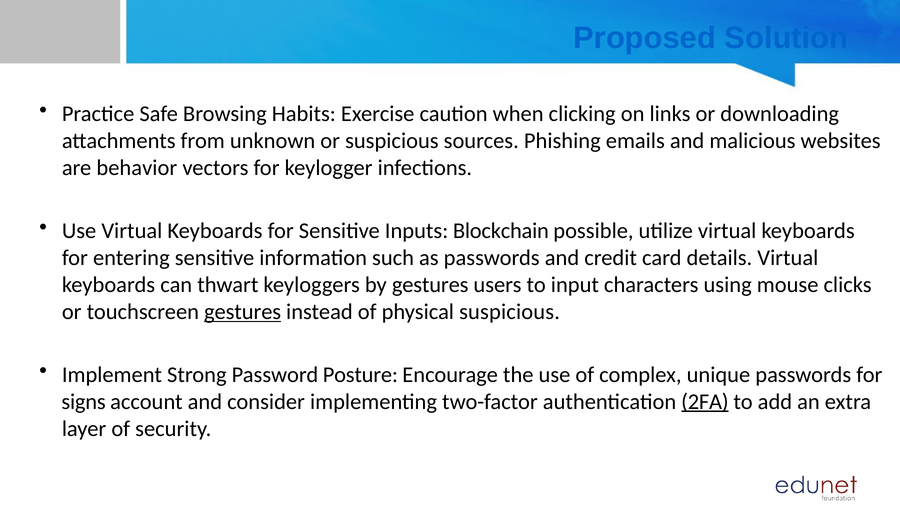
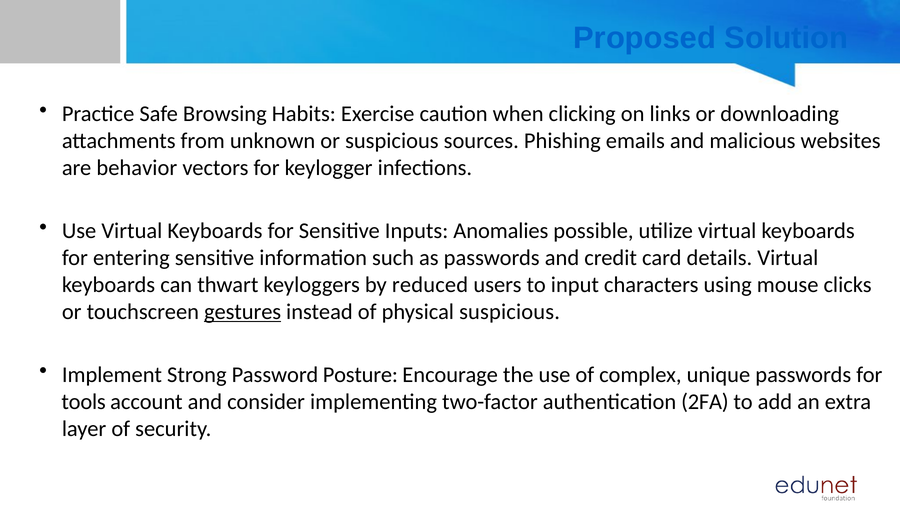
Blockchain: Blockchain -> Anomalies
by gestures: gestures -> reduced
signs: signs -> tools
2FA underline: present -> none
